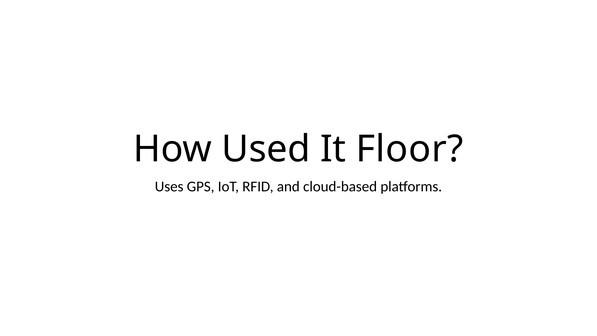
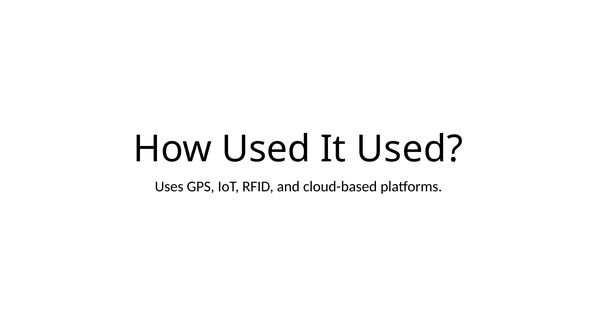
It Floor: Floor -> Used
